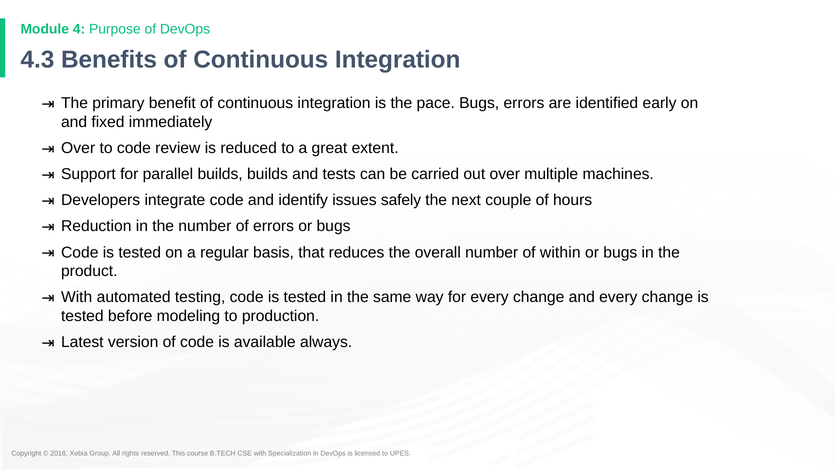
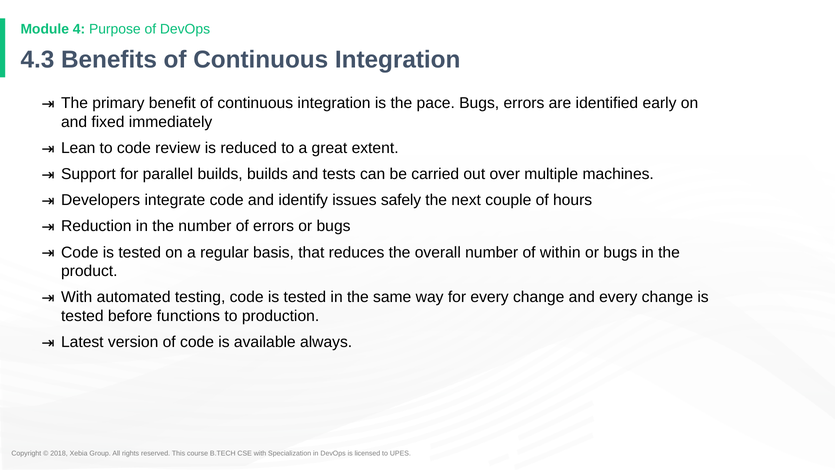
Over at (78, 148): Over -> Lean
modeling: modeling -> functions
